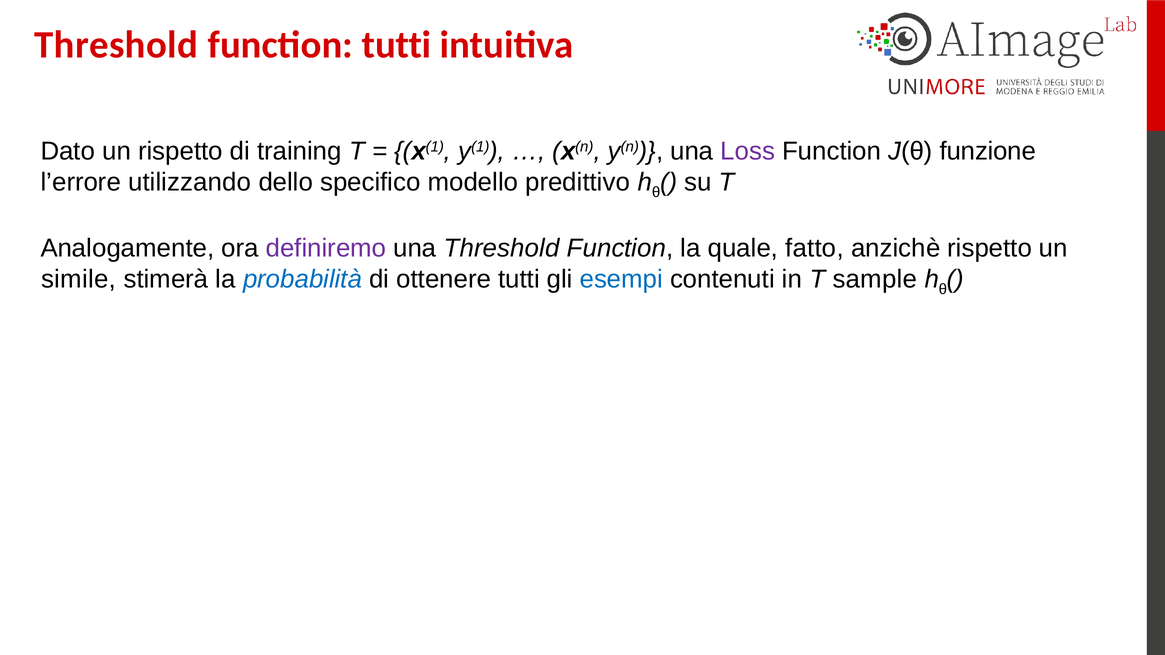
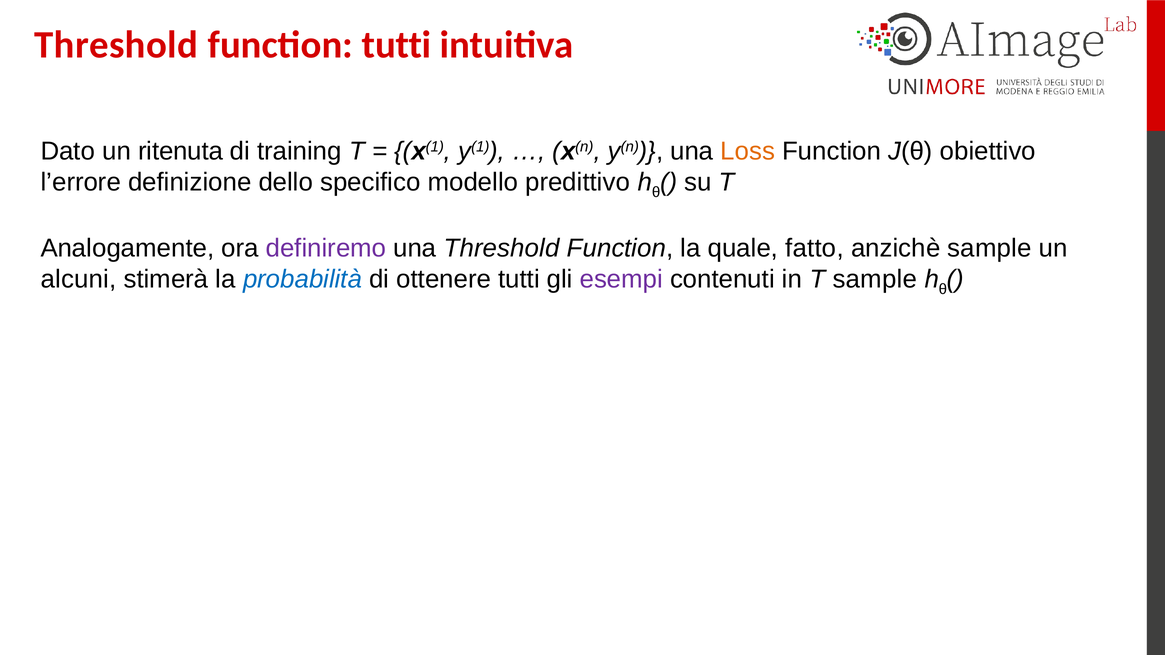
un rispetto: rispetto -> ritenuta
Loss colour: purple -> orange
funzione: funzione -> obiettivo
utilizzando: utilizzando -> definizione
anzichè rispetto: rispetto -> sample
simile: simile -> alcuni
esempi colour: blue -> purple
